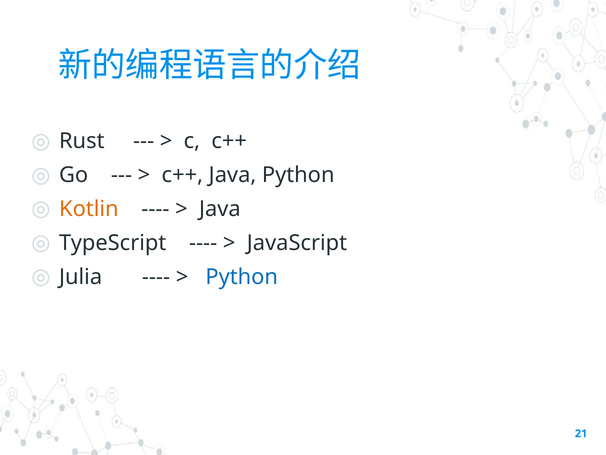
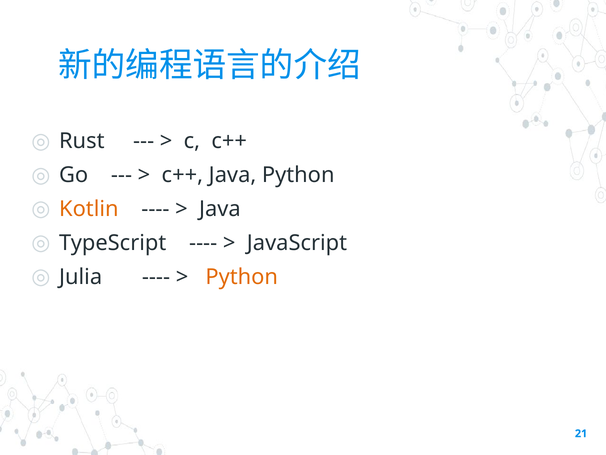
Python at (242, 277) colour: blue -> orange
